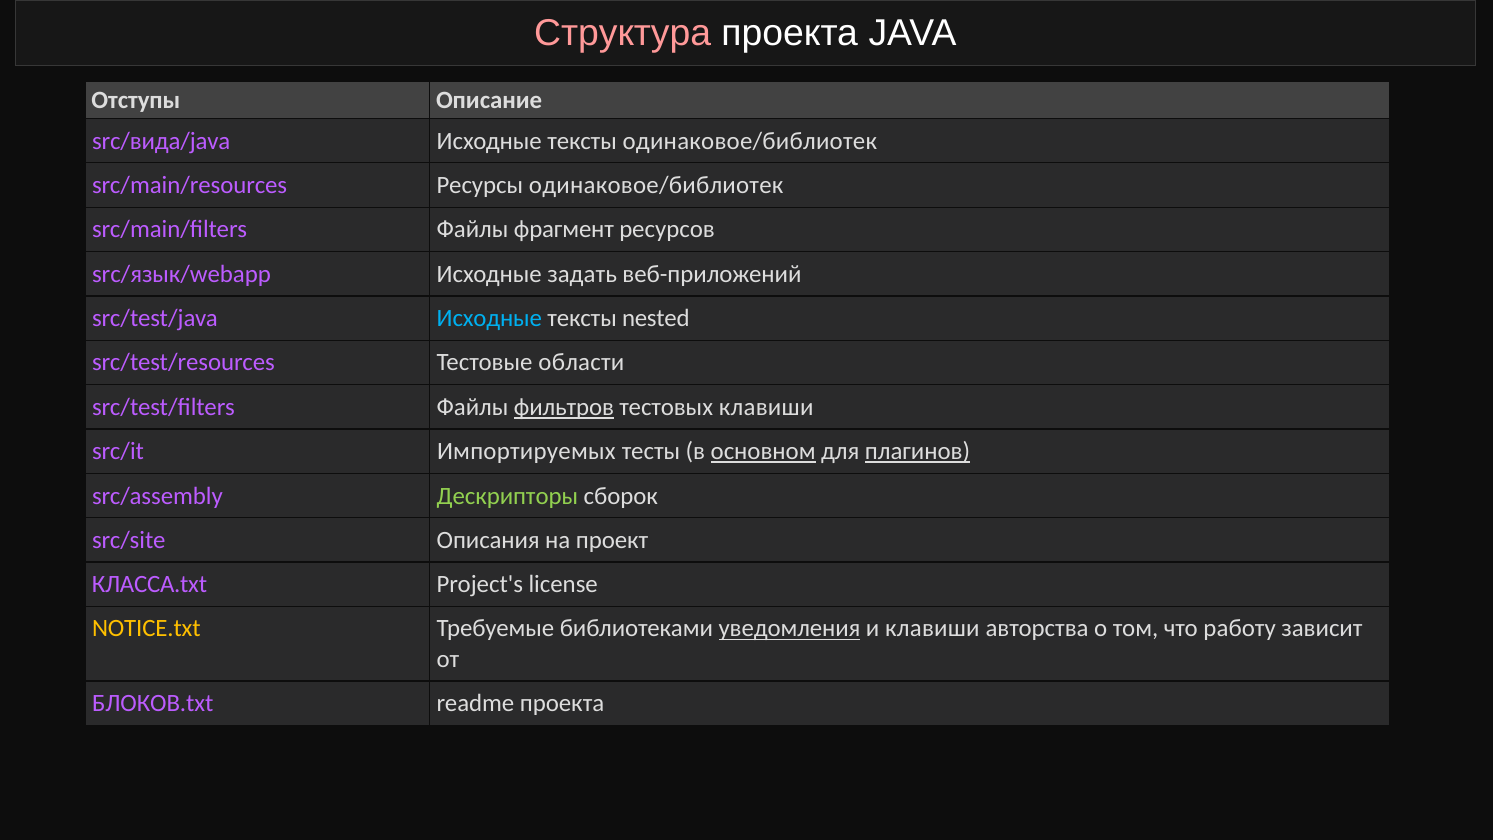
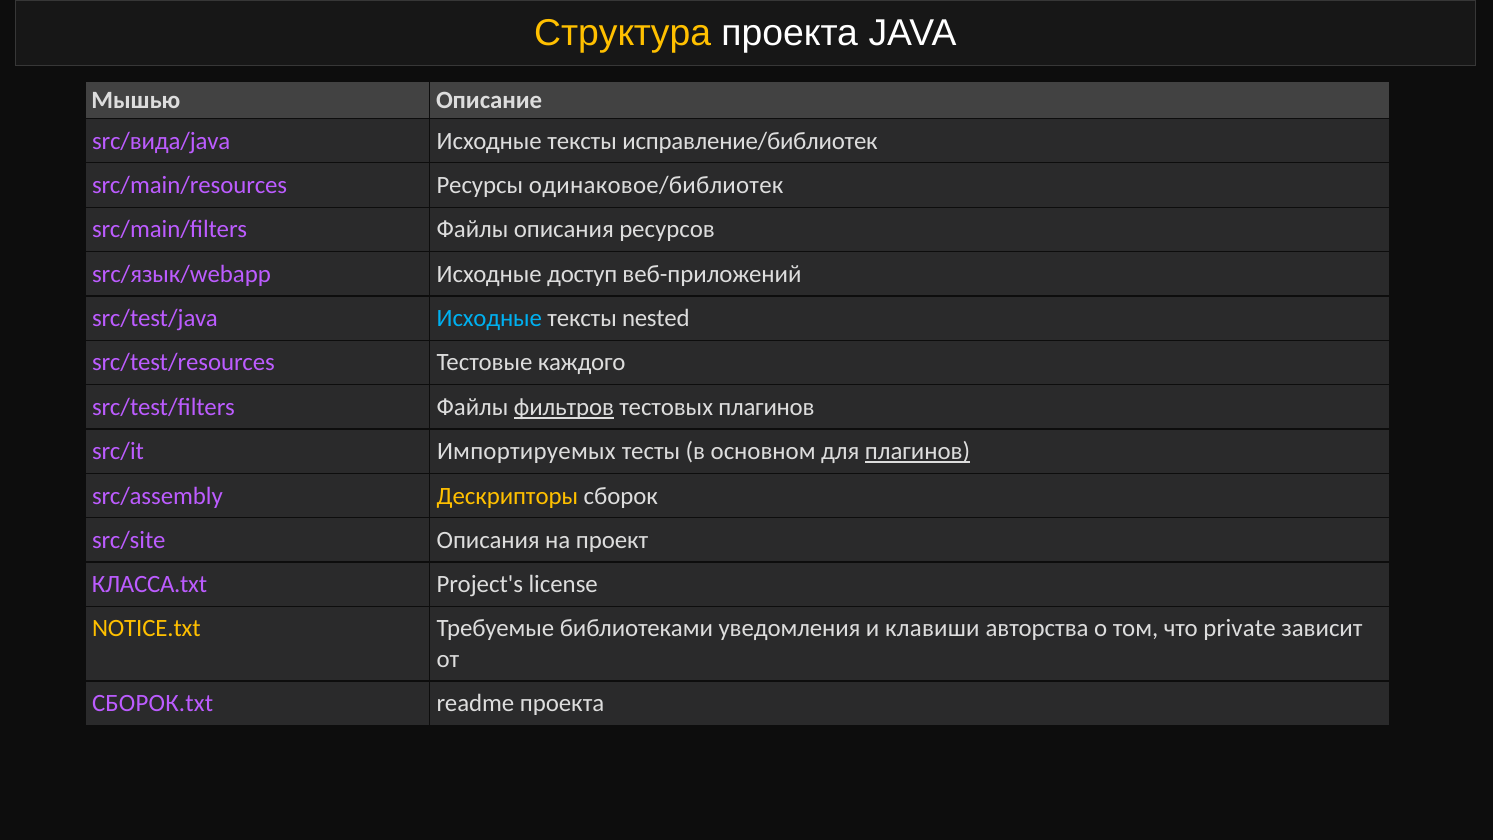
Структура colour: pink -> yellow
Отступы: Отступы -> Мышью
тексты одинаковое/библиотек: одинаковое/библиотек -> исправление/библиотек
Файлы фрагмент: фрагмент -> описания
задать: задать -> доступ
области: области -> каждого
тестовых клавиши: клавиши -> плагинов
основном underline: present -> none
Дескрипторы colour: light green -> yellow
уведомления underline: present -> none
работу: работу -> private
БЛОКОВ.txt: БЛОКОВ.txt -> СБОРОК.txt
